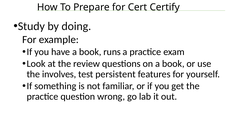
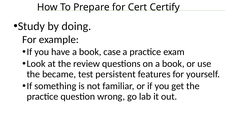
runs: runs -> case
involves: involves -> became
